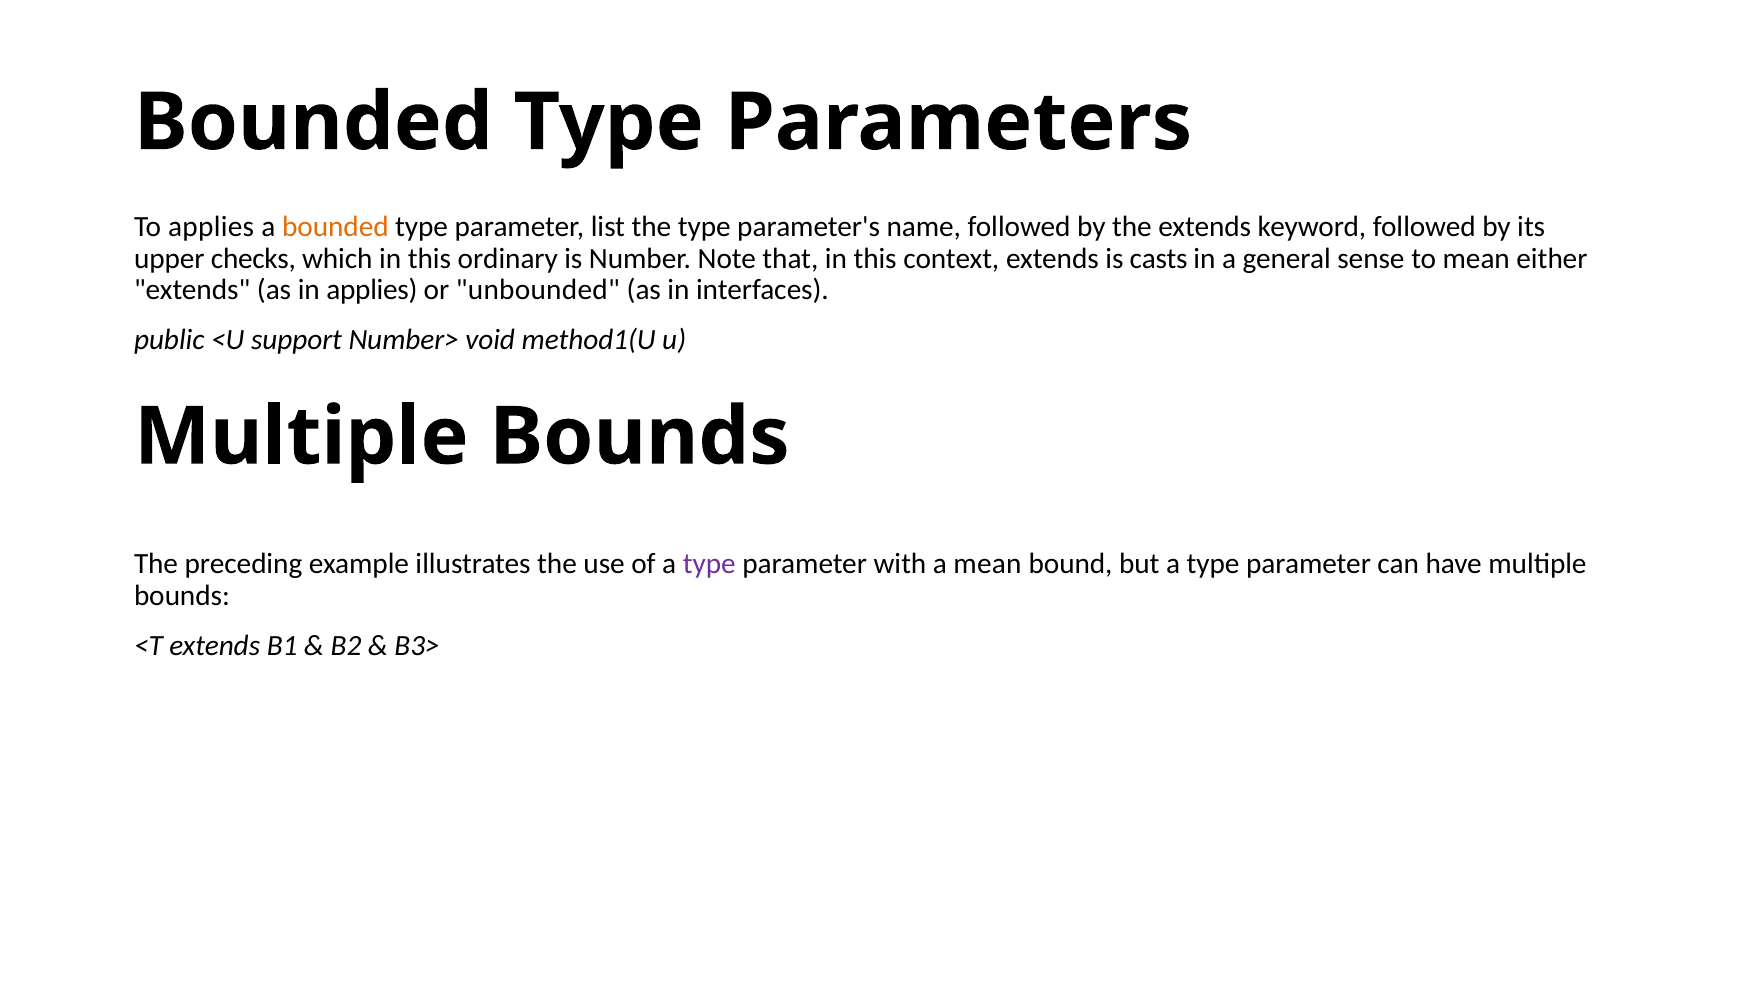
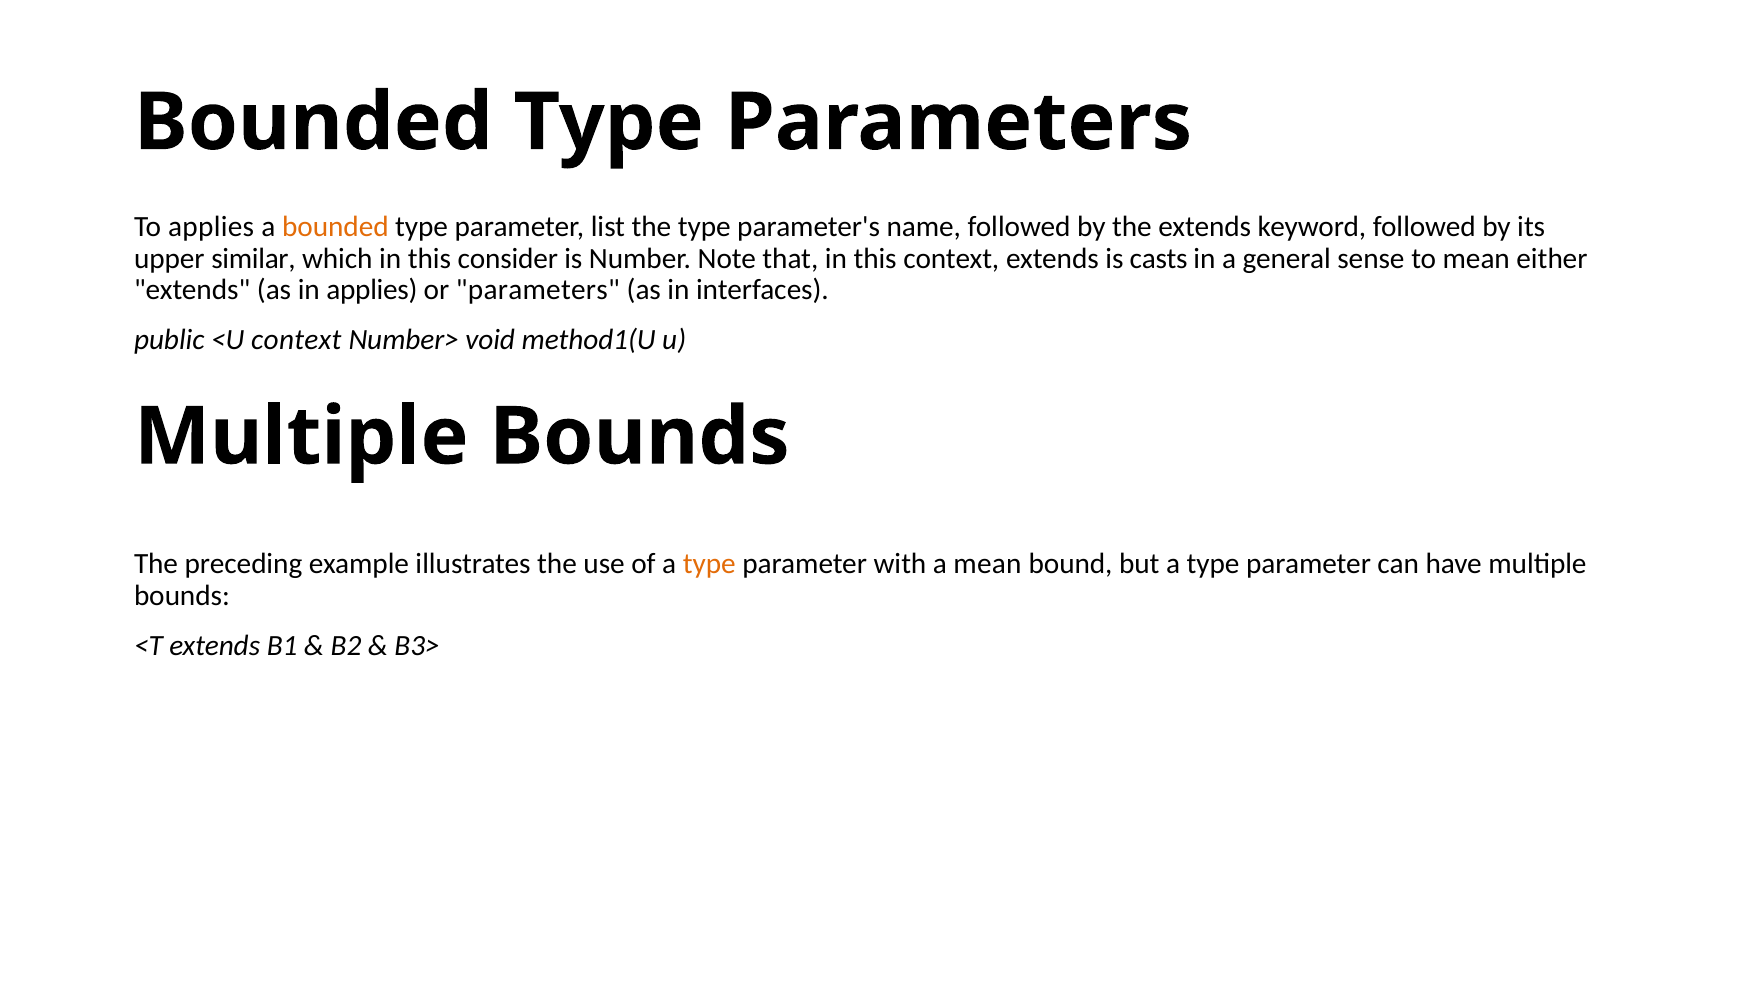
checks: checks -> similar
ordinary: ordinary -> consider
or unbounded: unbounded -> parameters
<U support: support -> context
type at (709, 564) colour: purple -> orange
